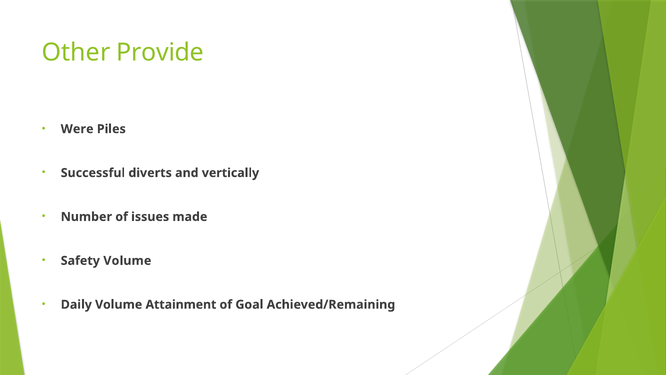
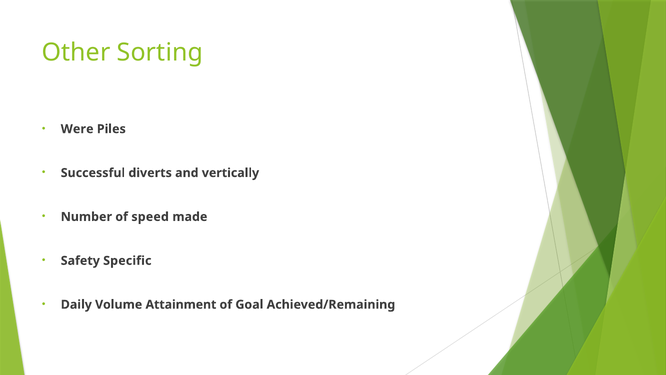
Provide: Provide -> Sorting
issues: issues -> speed
Safety Volume: Volume -> Specific
